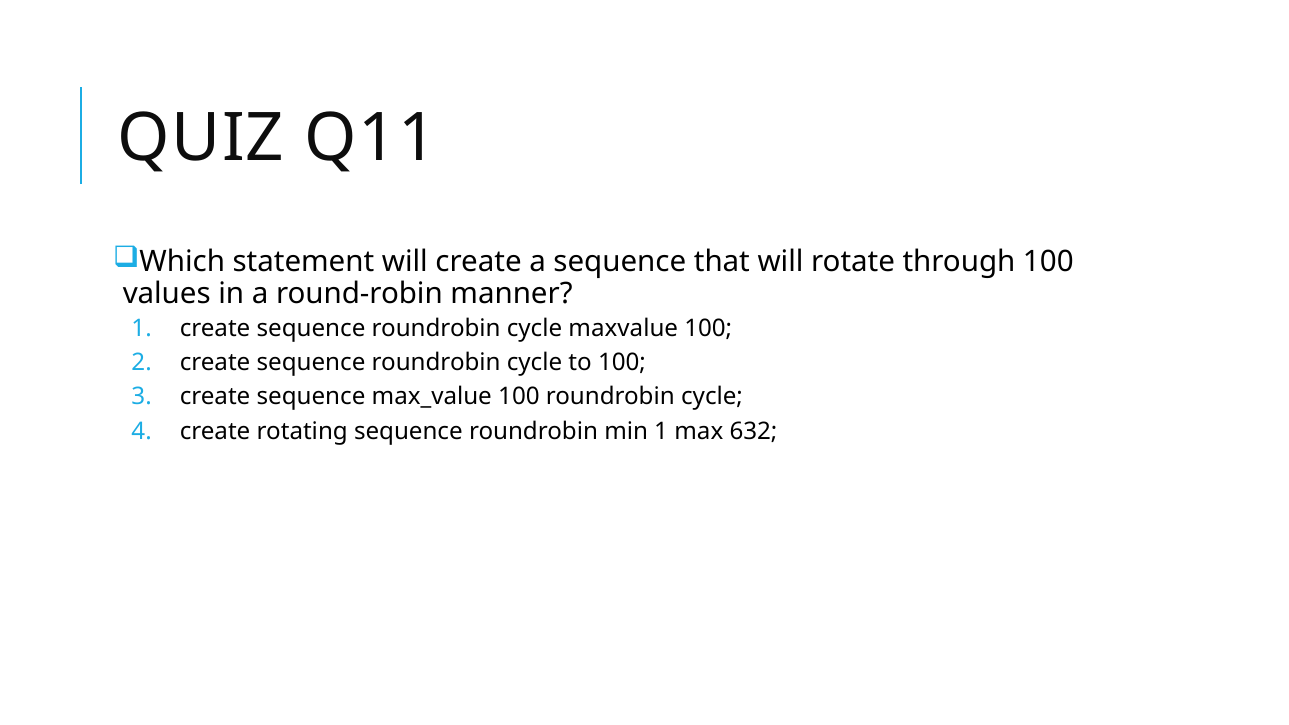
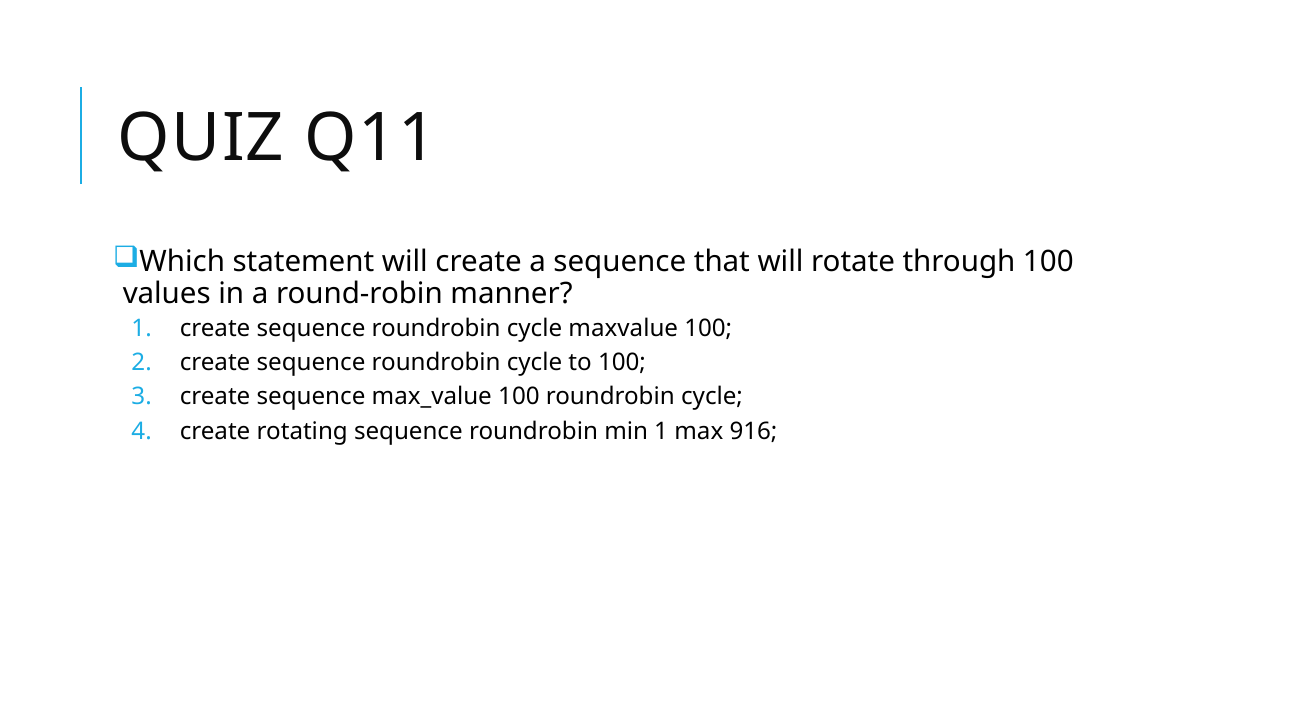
632: 632 -> 916
